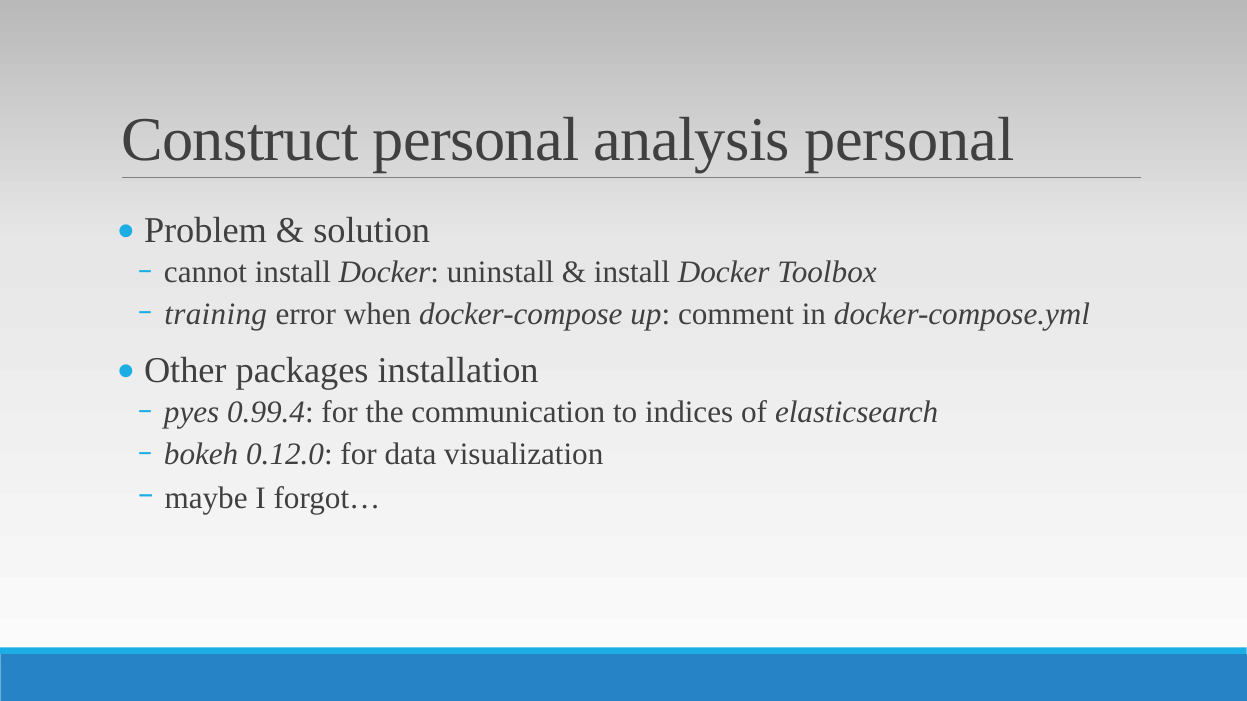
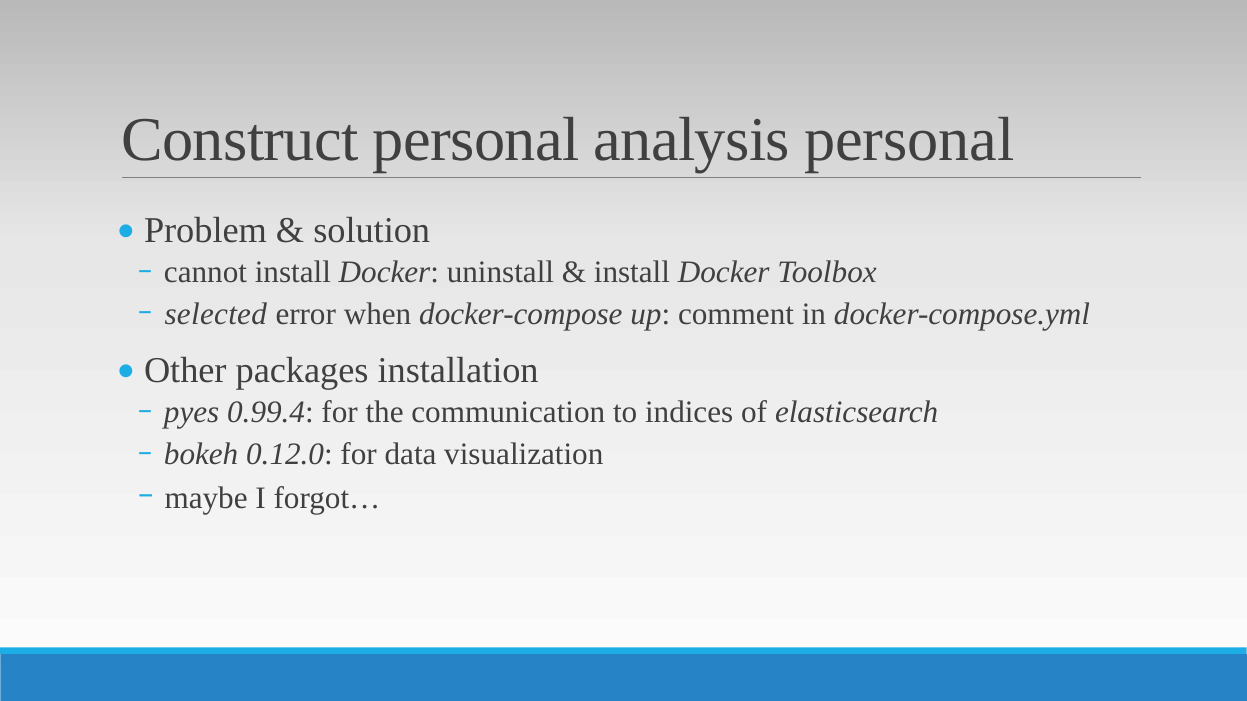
training: training -> selected
